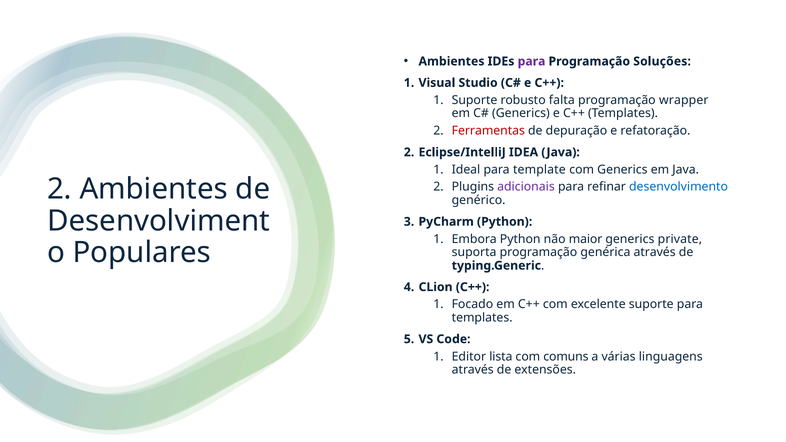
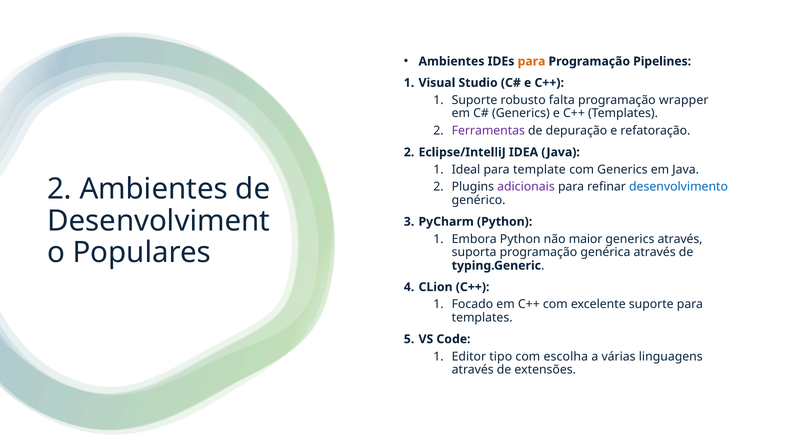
para at (532, 61) colour: purple -> orange
Soluções: Soluções -> Pipelines
Ferramentas colour: red -> purple
generics private: private -> através
lista: lista -> tipo
comuns: comuns -> escolha
